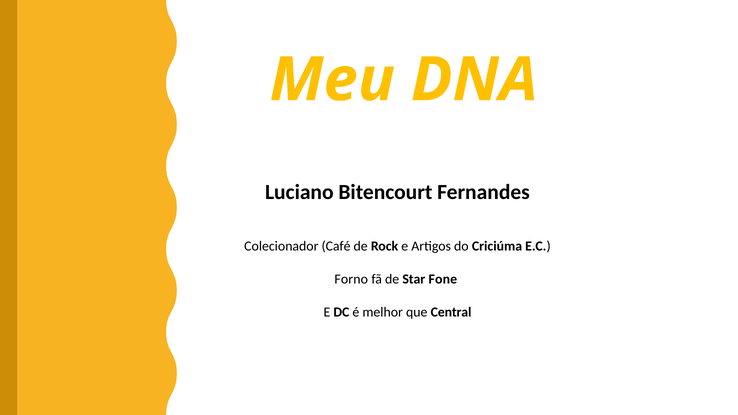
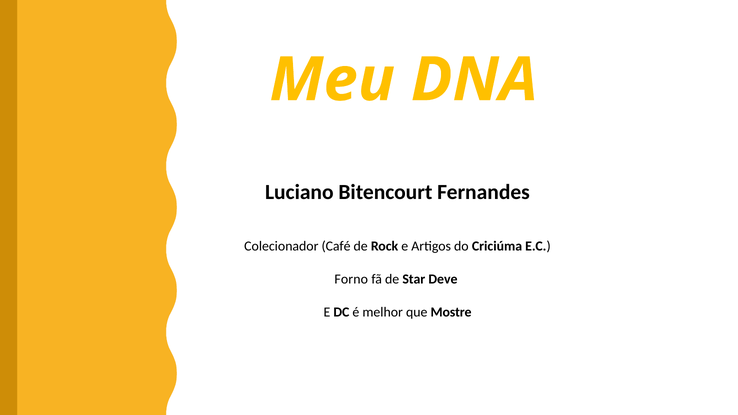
Fone: Fone -> Deve
Central: Central -> Mostre
